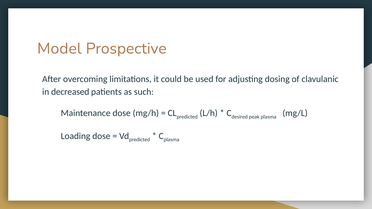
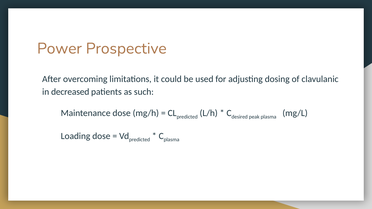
Model: Model -> Power
